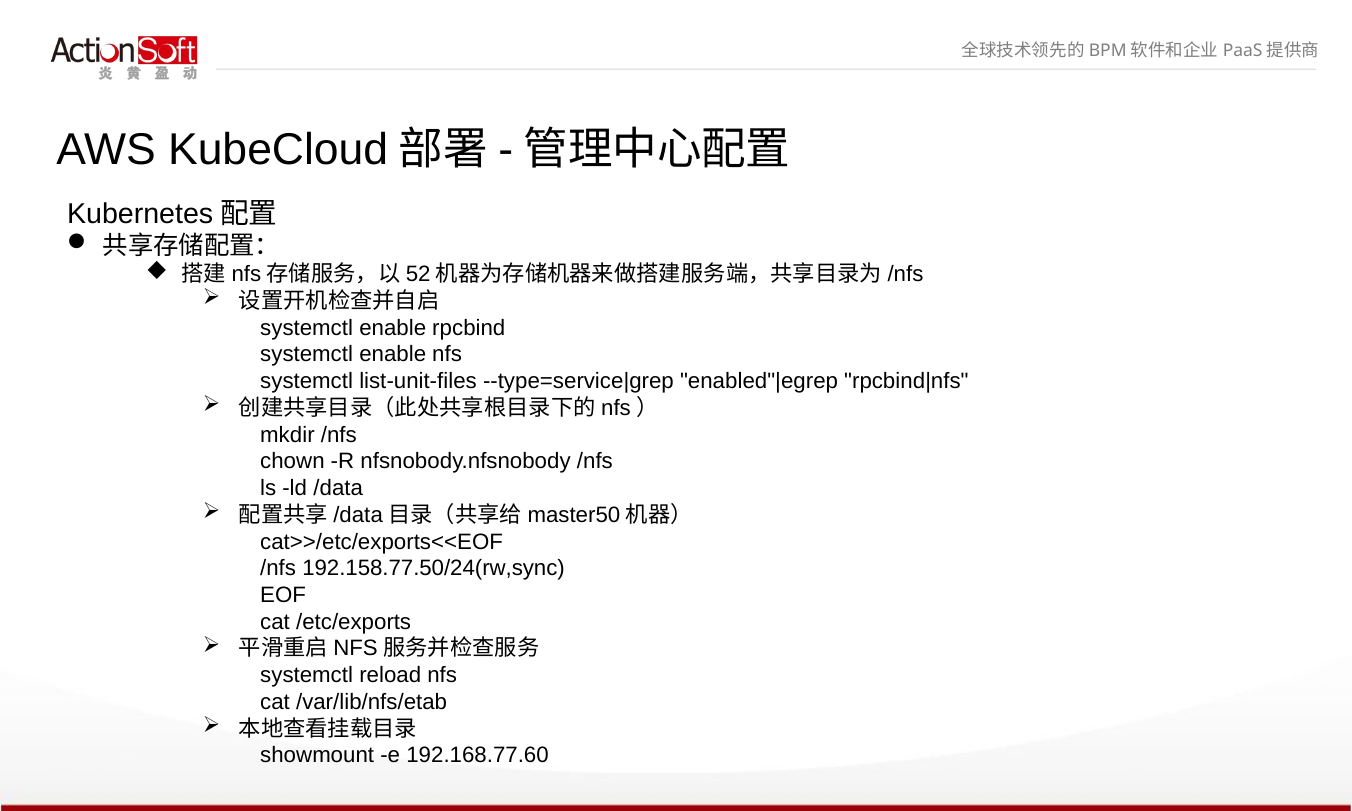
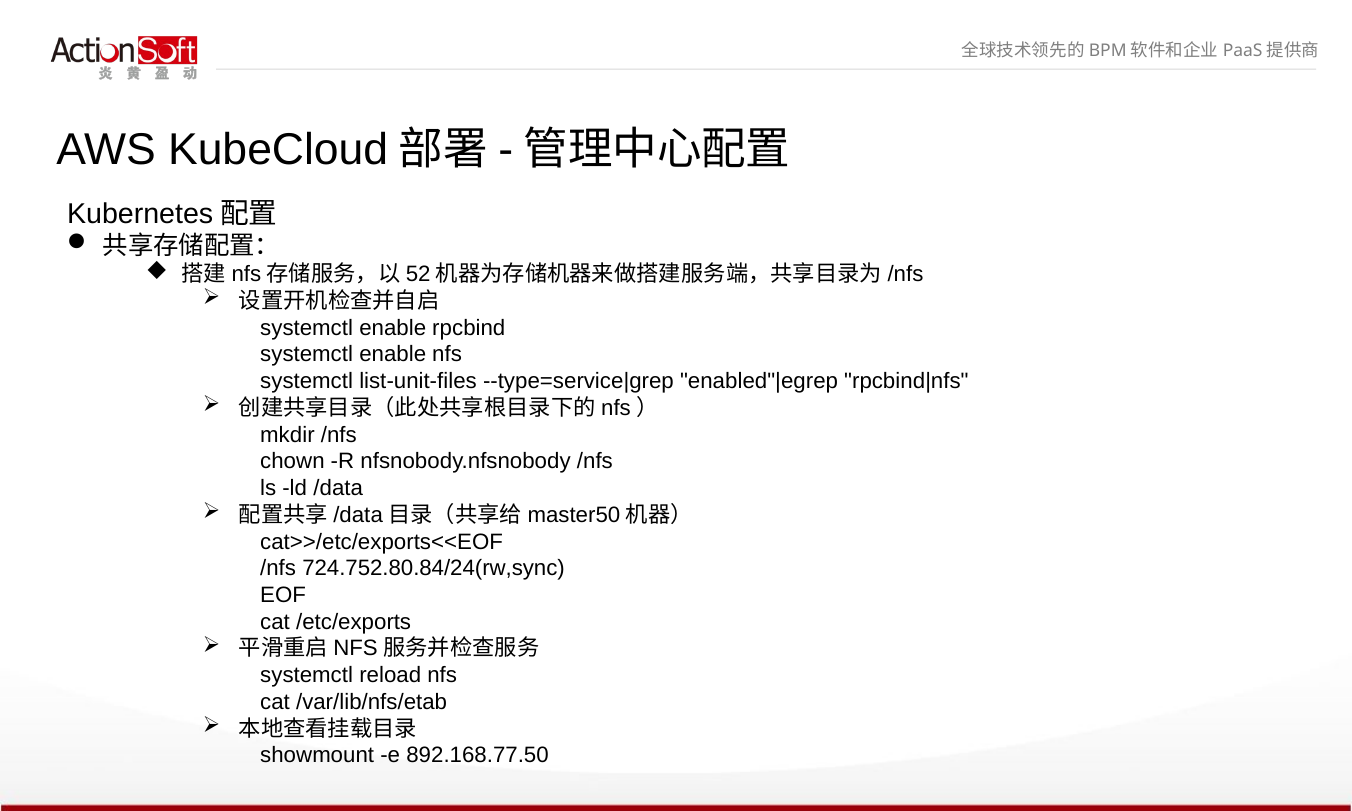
192.158.77.50/24(rw,sync: 192.158.77.50/24(rw,sync -> 724.752.80.84/24(rw,sync
192.168.77.60: 192.168.77.60 -> 892.168.77.50
